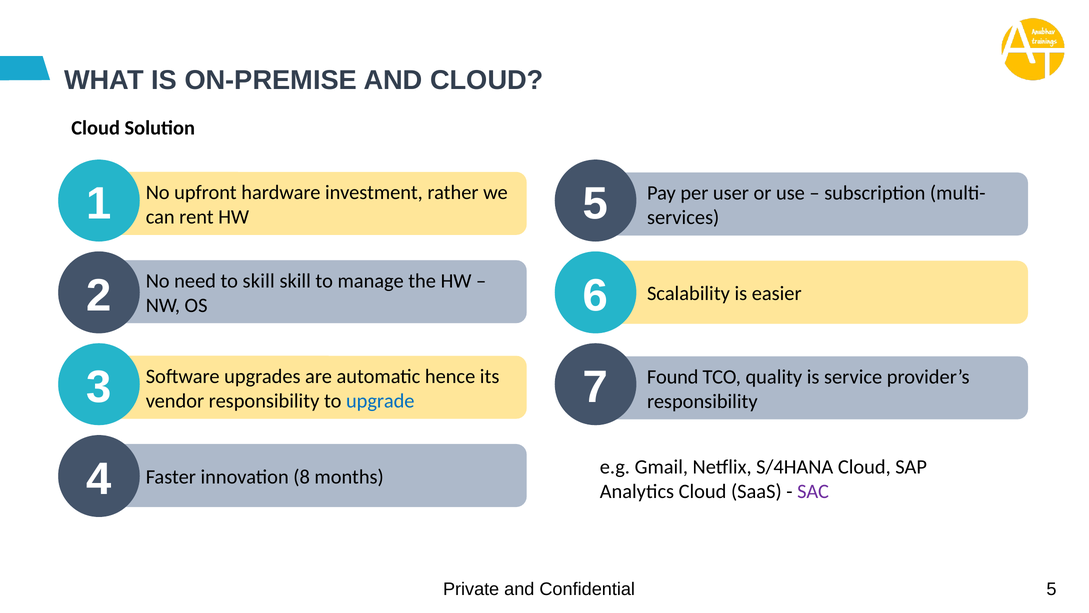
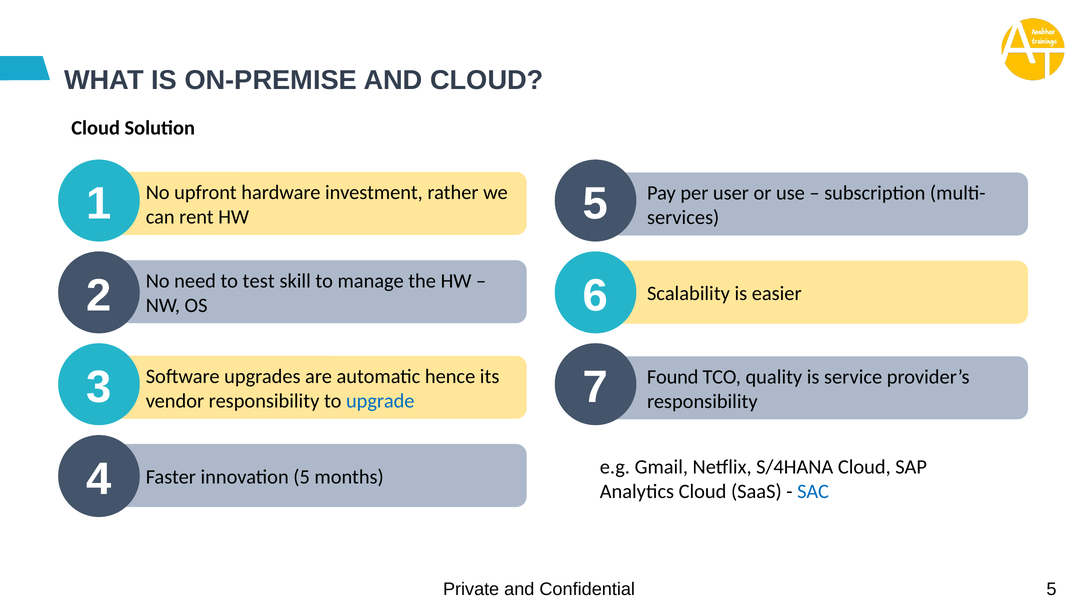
to skill: skill -> test
innovation 8: 8 -> 5
SAC colour: purple -> blue
